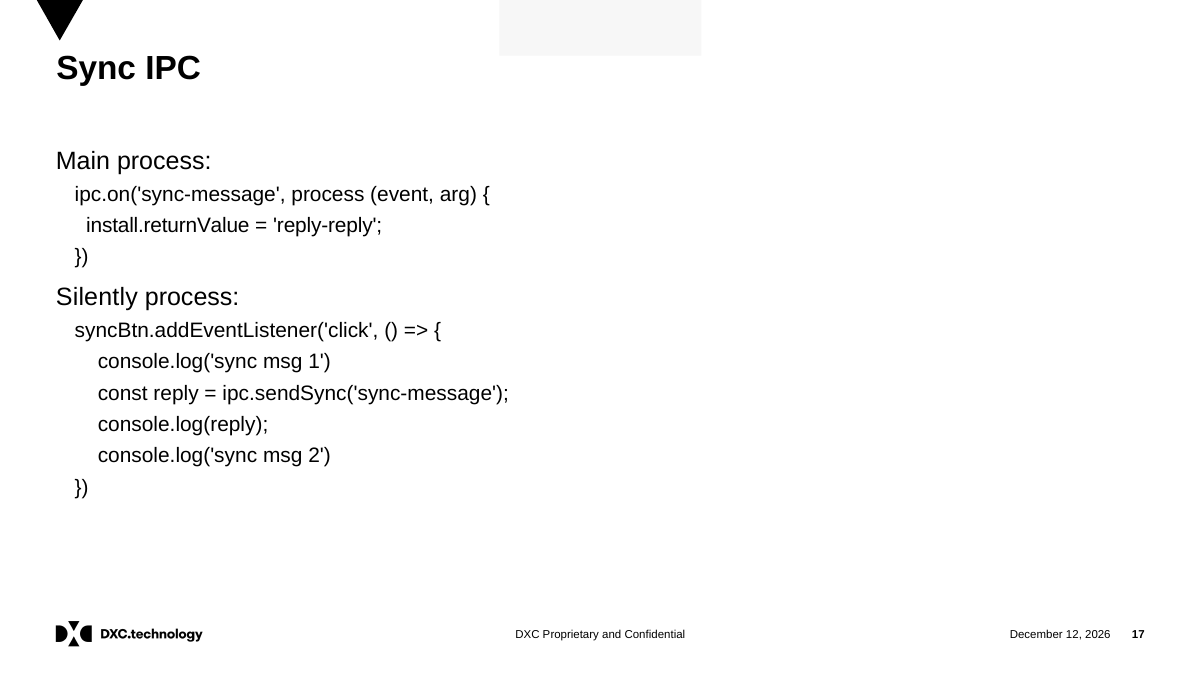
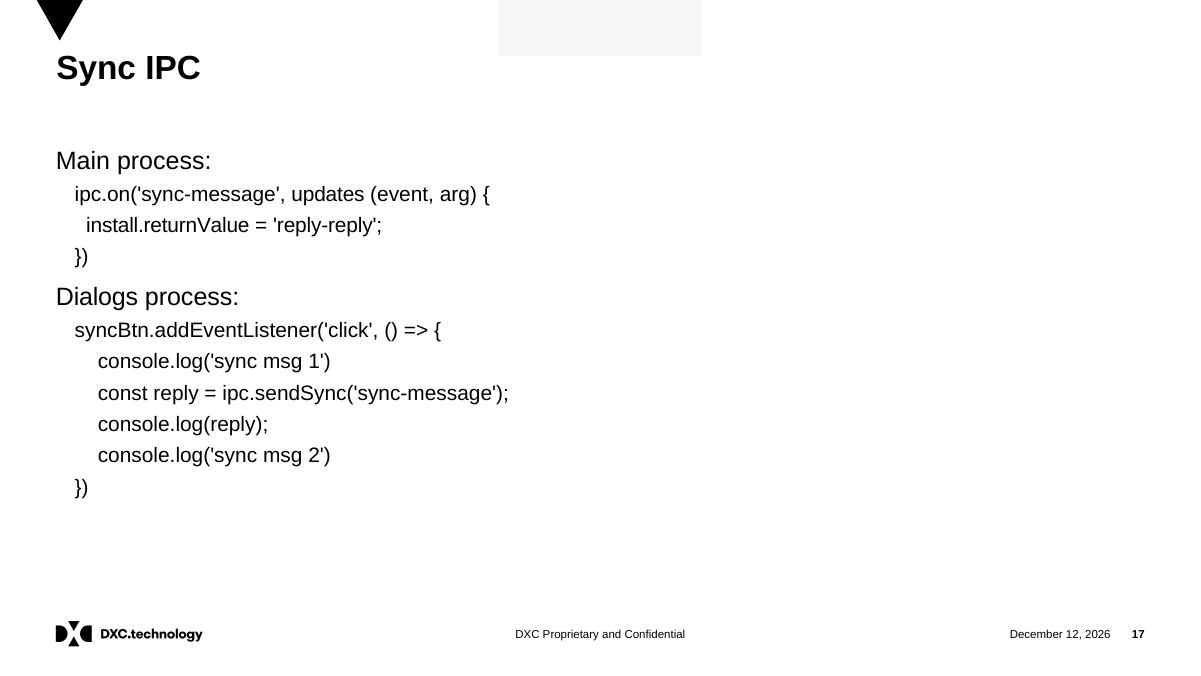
ipc.on('sync-message process: process -> updates
Silently: Silently -> Dialogs
